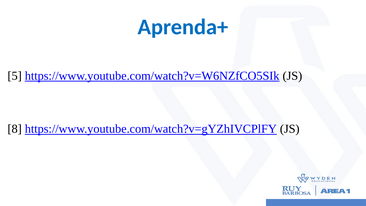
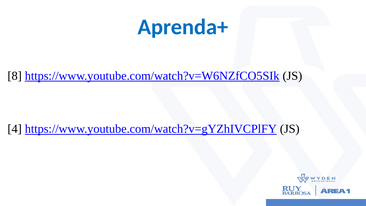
5: 5 -> 8
8: 8 -> 4
